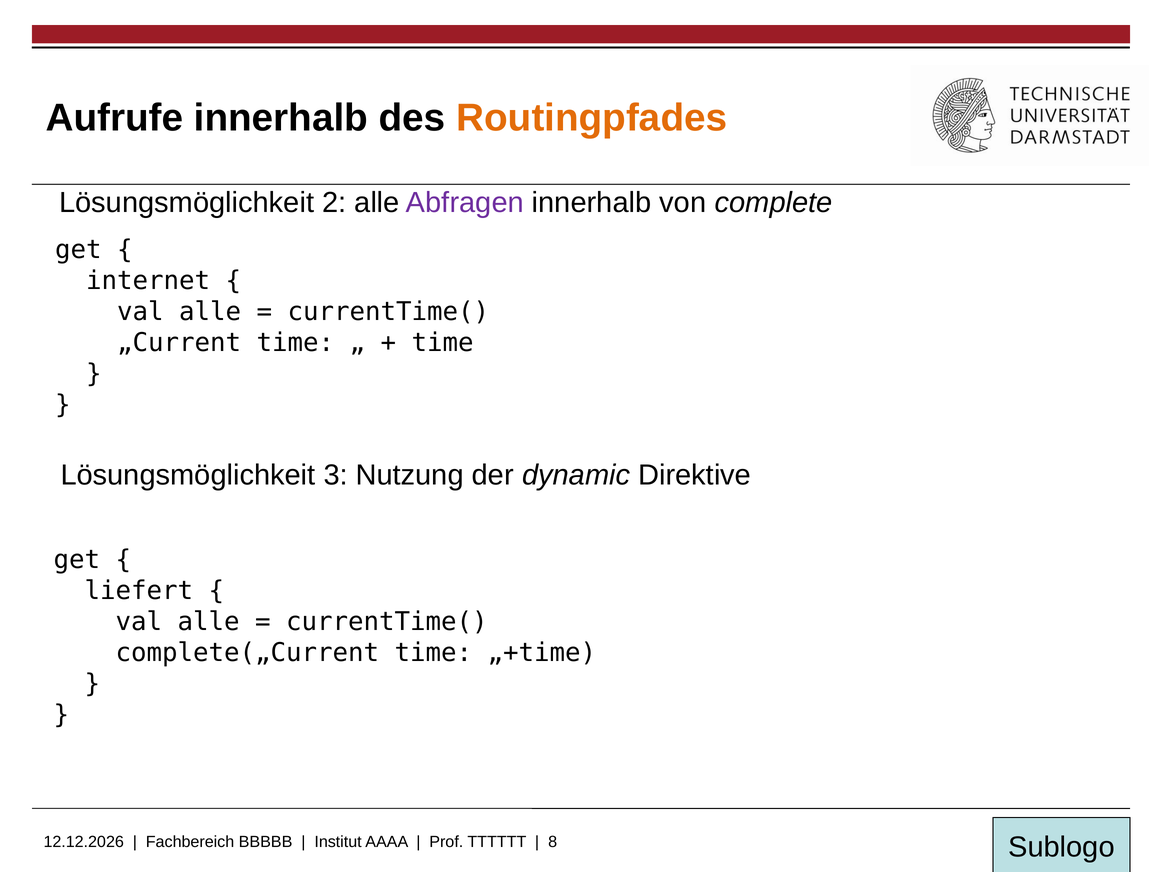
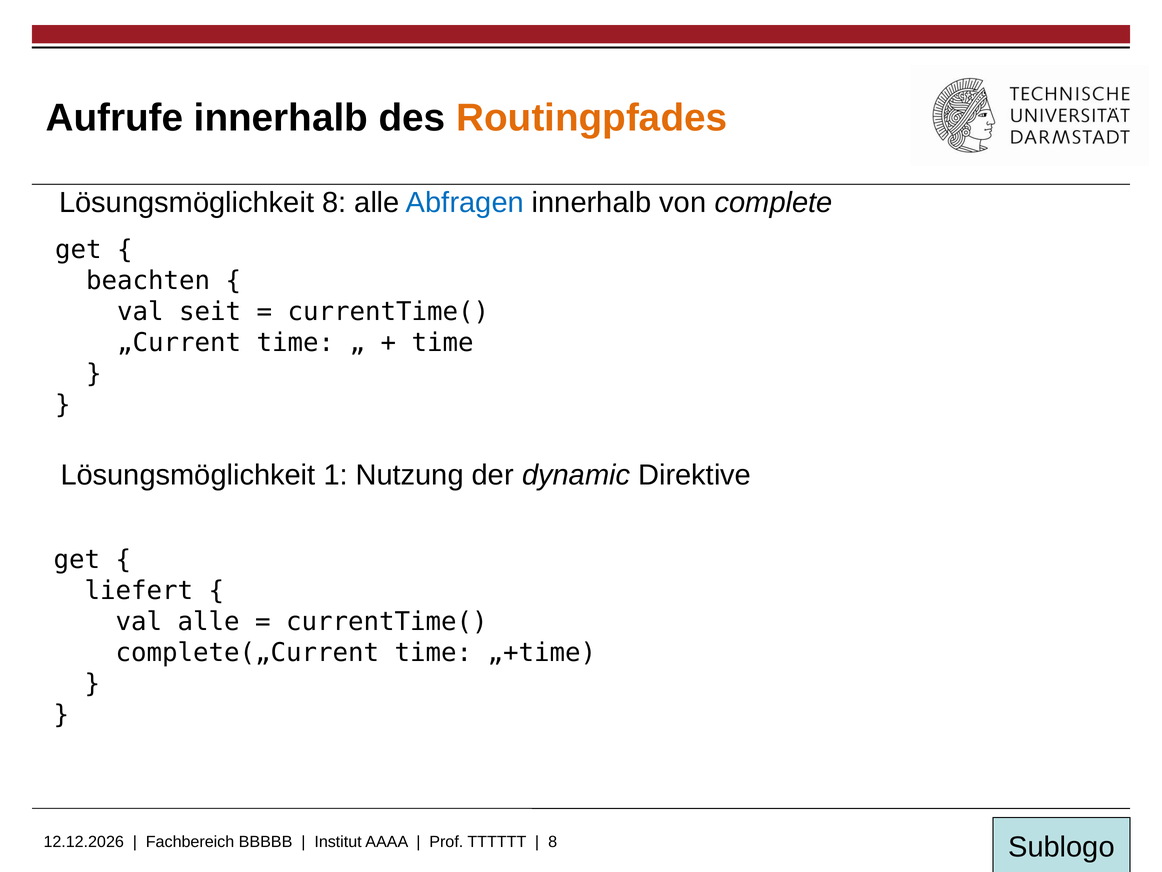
Lösungsmöglichkeit 2: 2 -> 8
Abfragen colour: purple -> blue
internet: internet -> beachten
alle at (210, 312): alle -> seit
3: 3 -> 1
